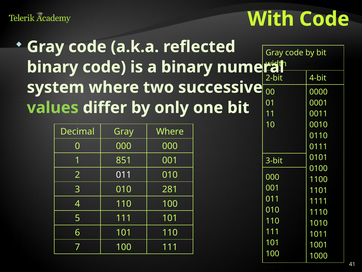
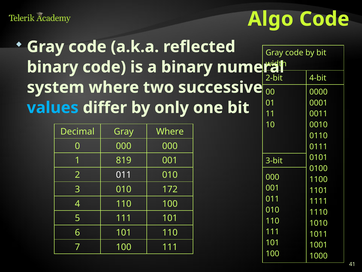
With: With -> Algo
values colour: light green -> light blue
851: 851 -> 819
281: 281 -> 172
